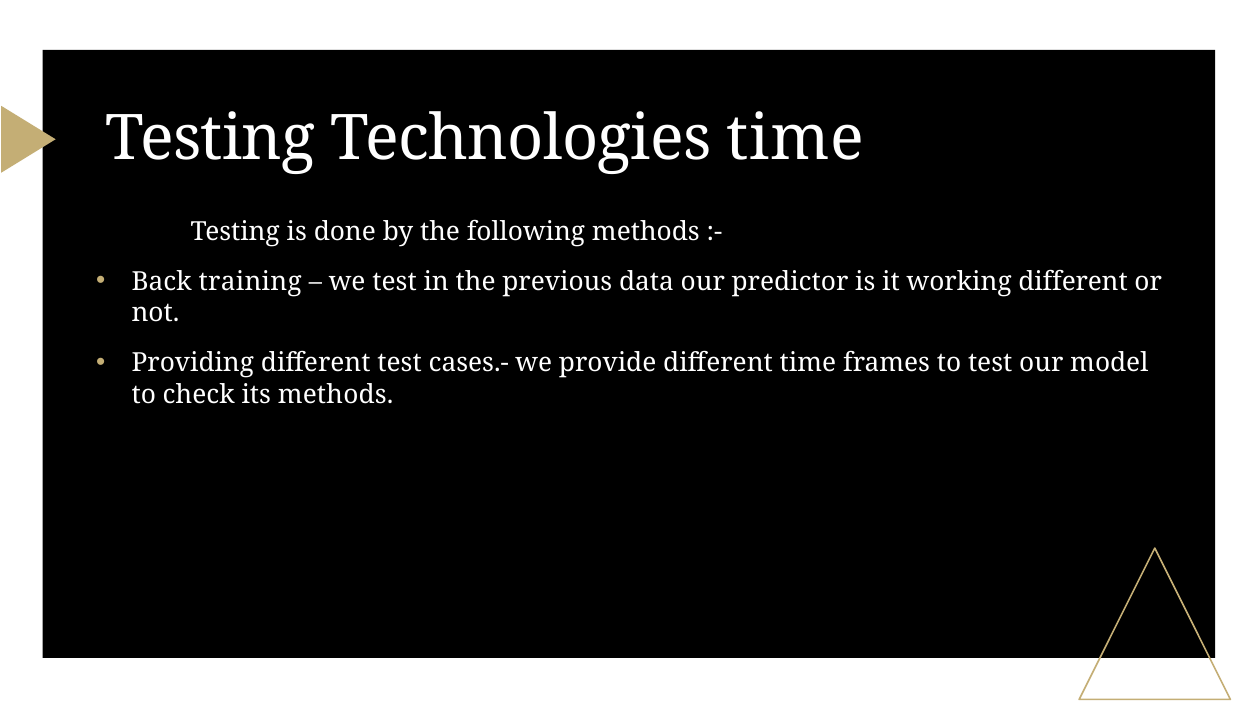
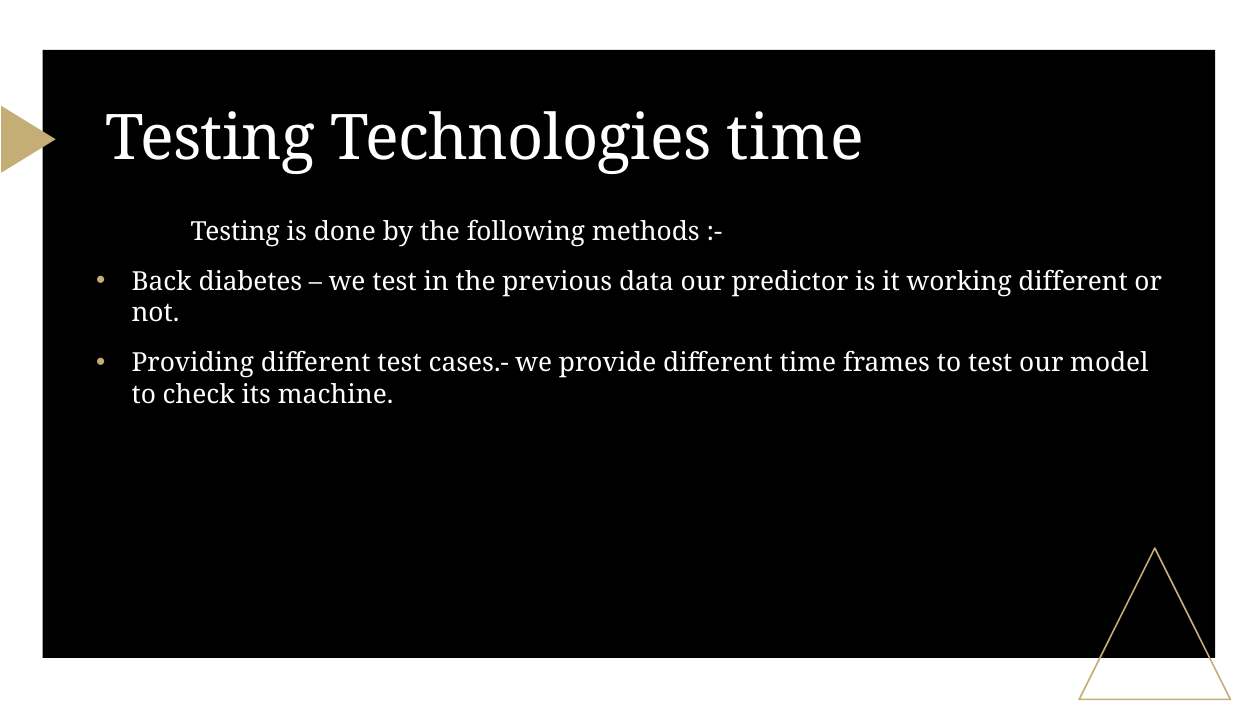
training: training -> diabetes
its methods: methods -> machine
